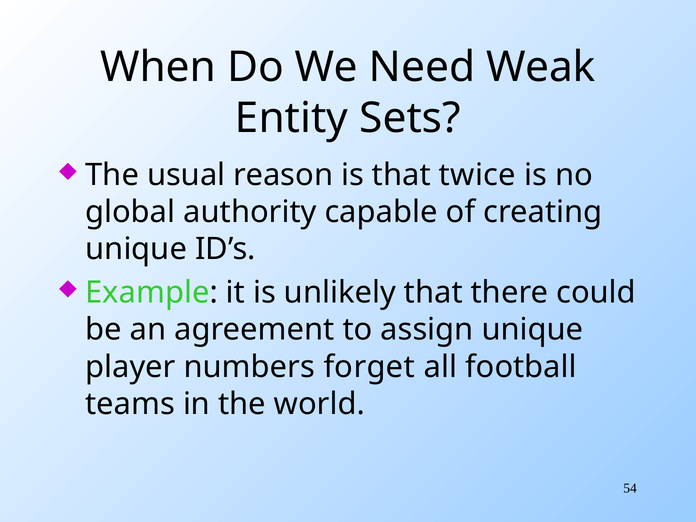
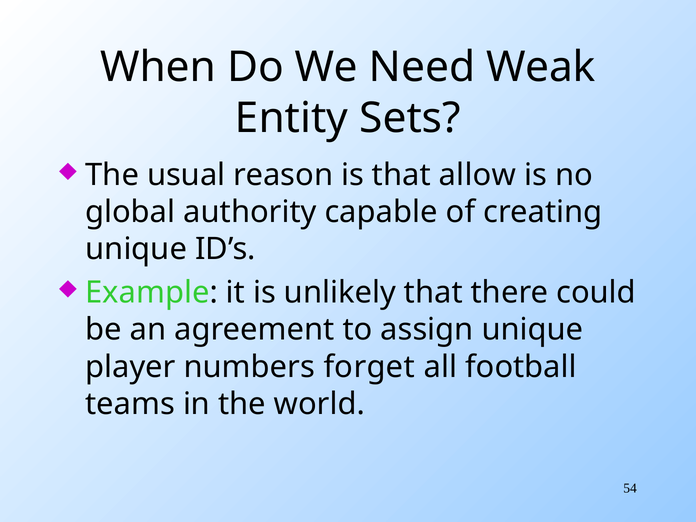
twice: twice -> allow
